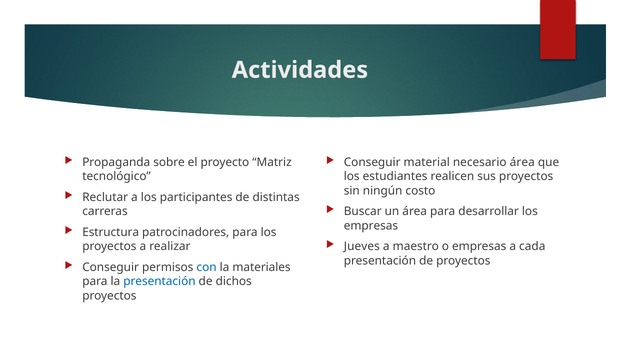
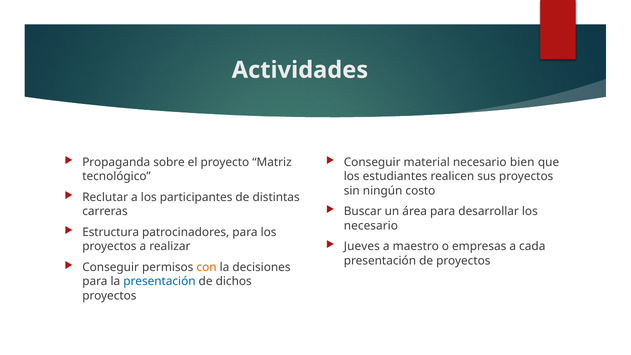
necesario área: área -> bien
empresas at (371, 226): empresas -> necesario
con colour: blue -> orange
materiales: materiales -> decisiones
